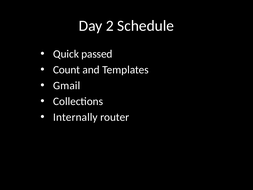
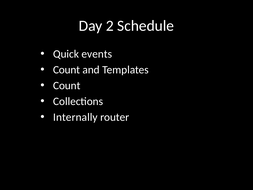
passed: passed -> events
Gmail at (67, 85): Gmail -> Count
